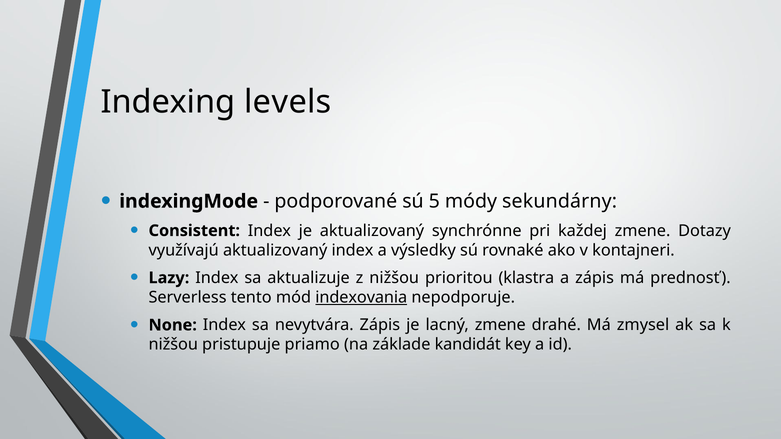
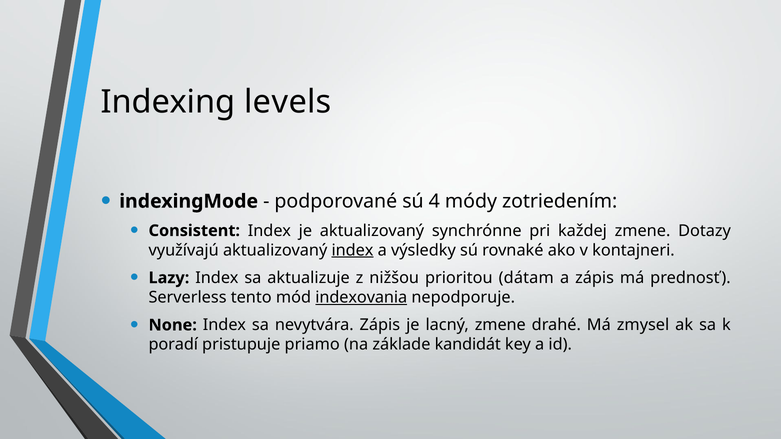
5: 5 -> 4
sekundárny: sekundárny -> zotriedením
index at (353, 250) underline: none -> present
klastra: klastra -> dátam
nižšou at (173, 345): nižšou -> poradí
